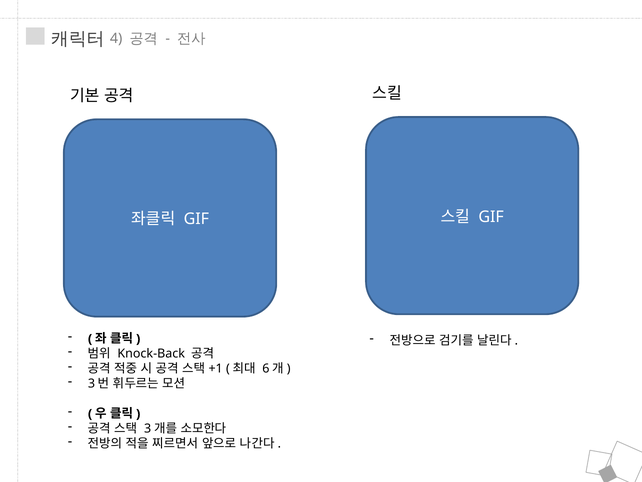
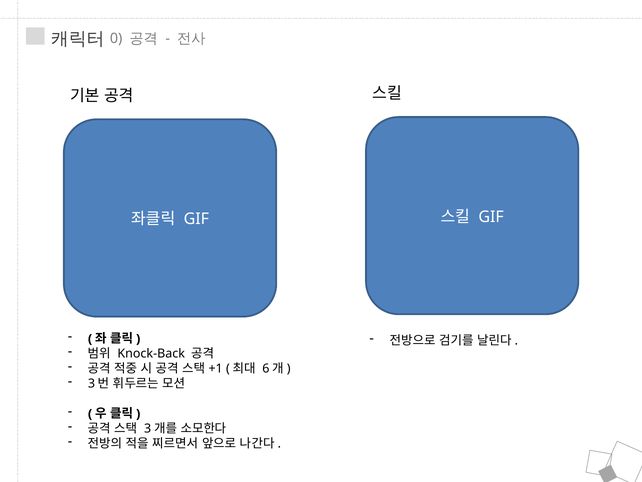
4: 4 -> 0
